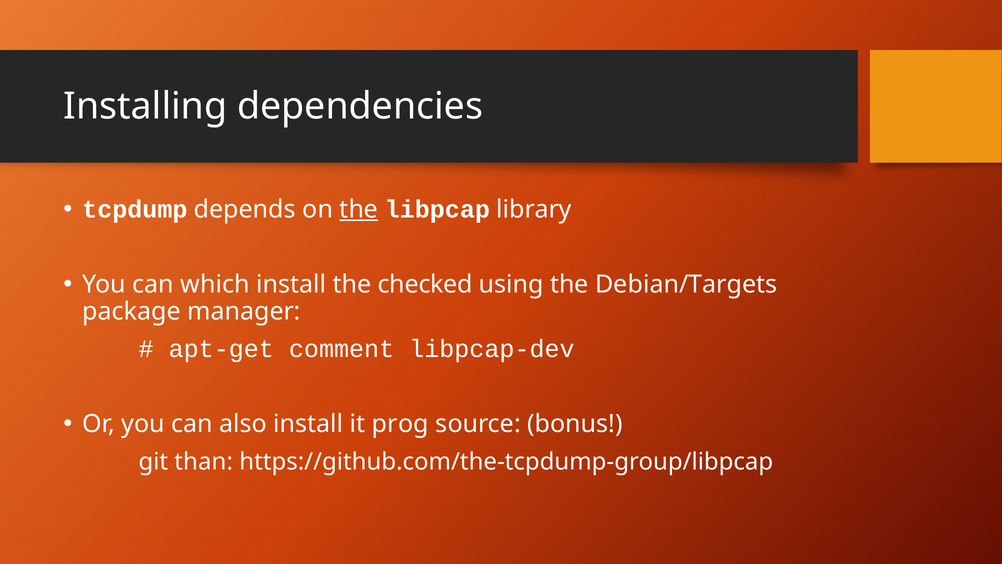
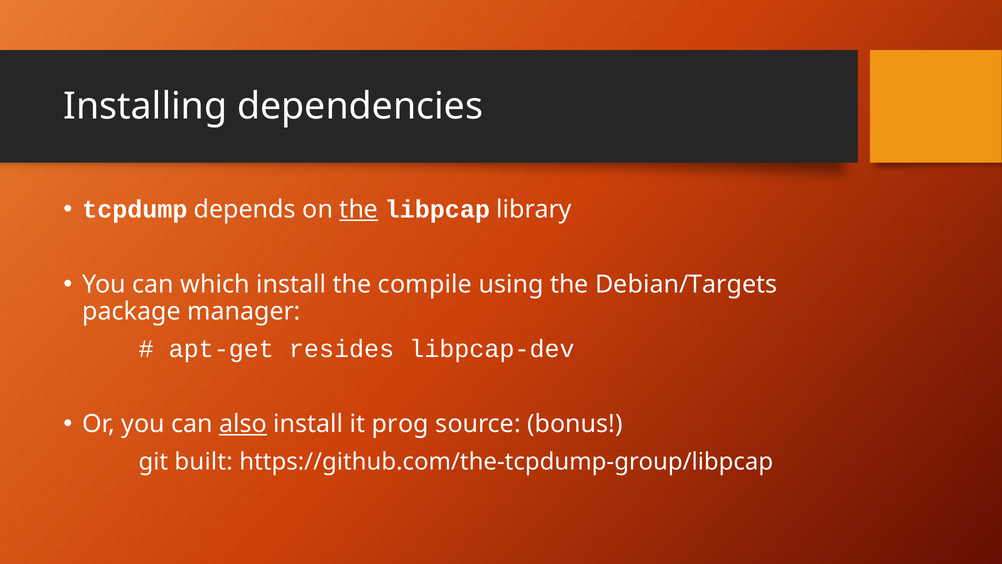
checked: checked -> compile
comment: comment -> resides
also underline: none -> present
than: than -> built
